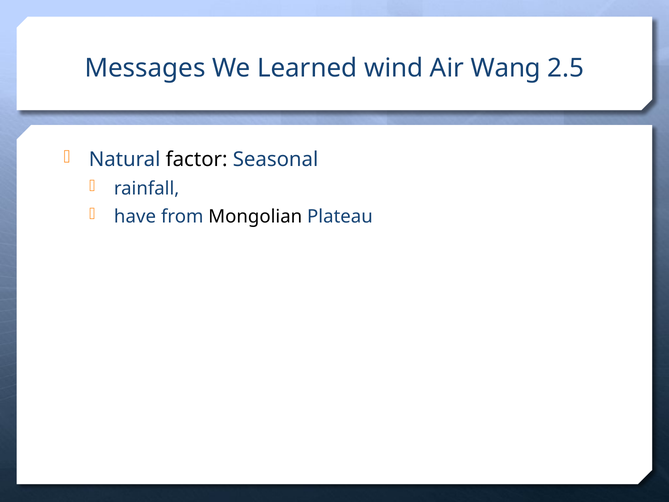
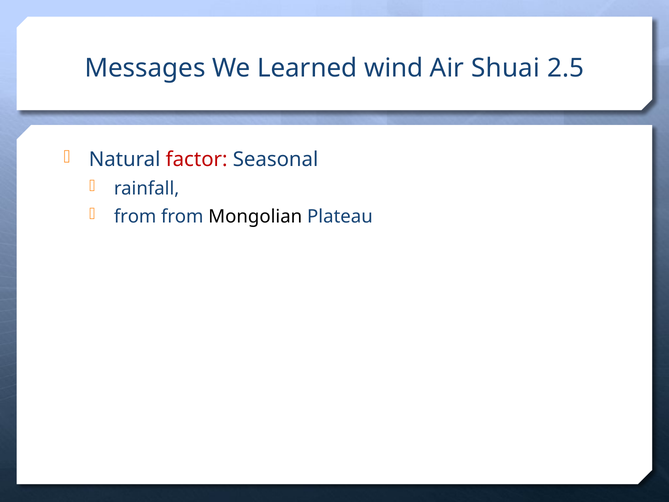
Wang: Wang -> Shuai
factor colour: black -> red
have at (135, 216): have -> from
